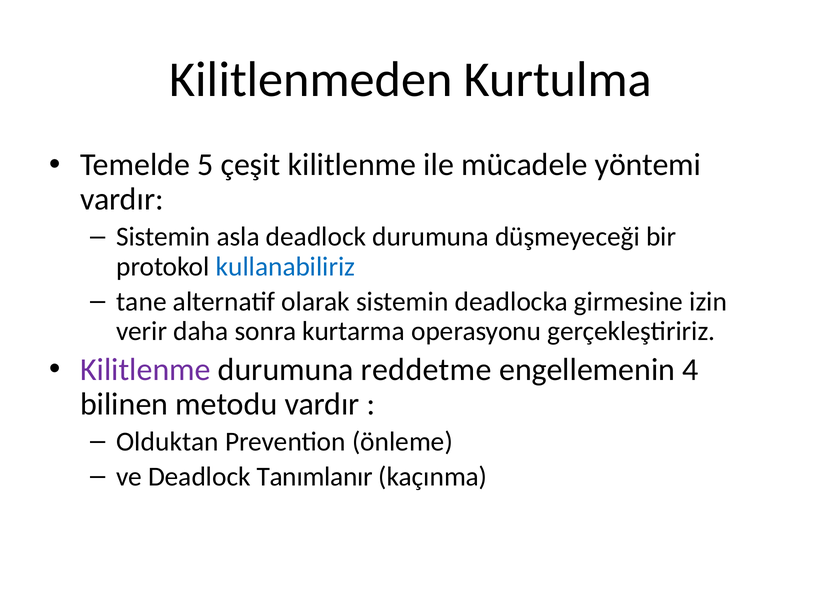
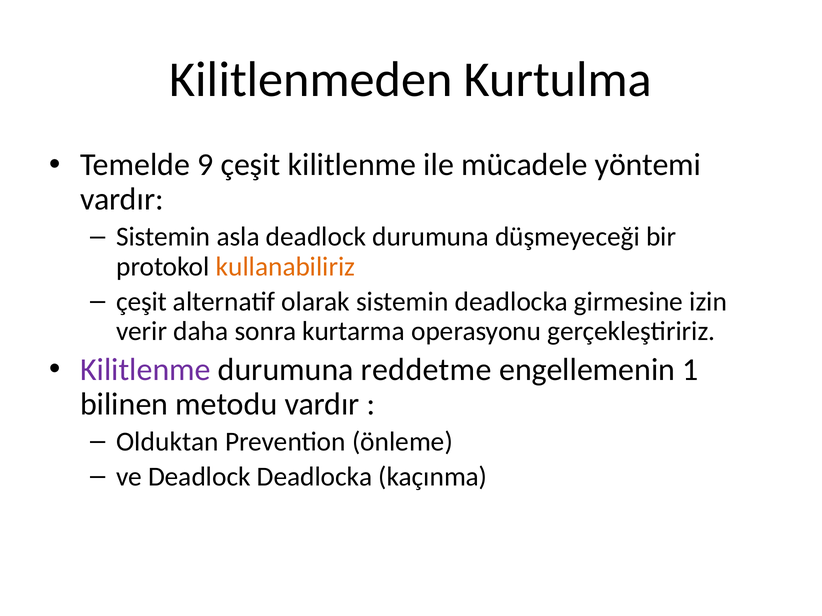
5: 5 -> 9
kullanabiliriz colour: blue -> orange
tane at (141, 302): tane -> çeşit
4: 4 -> 1
Deadlock Tanımlanır: Tanımlanır -> Deadlocka
